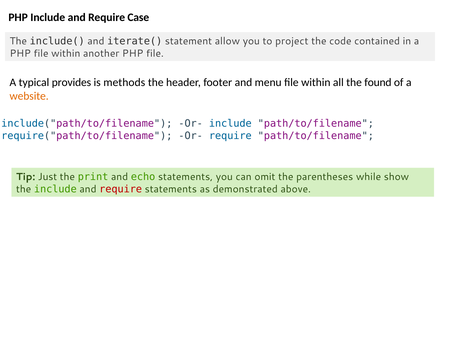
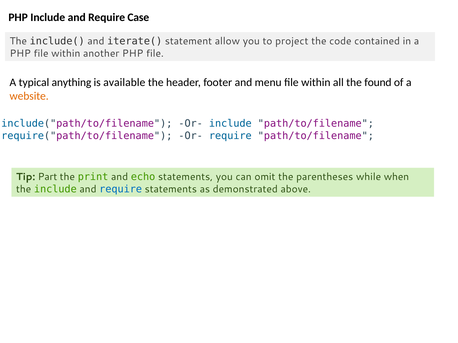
provides: provides -> anything
methods: methods -> available
Just: Just -> Part
show: show -> when
require at (121, 189) colour: red -> blue
